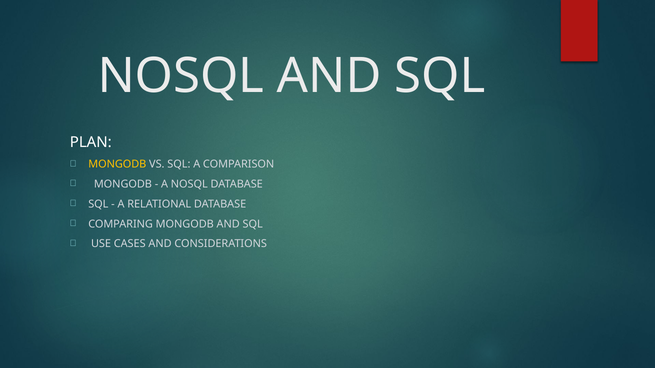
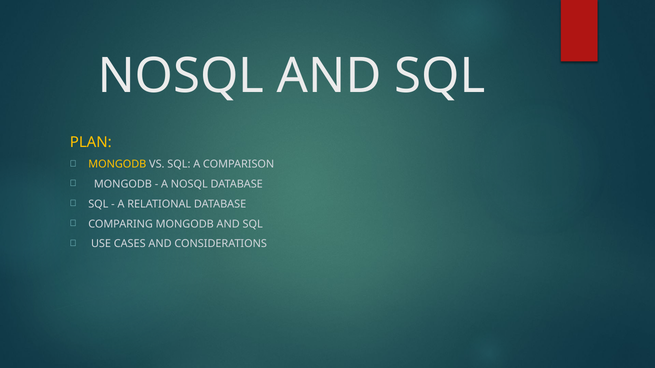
PLAN colour: white -> yellow
